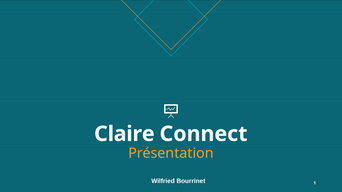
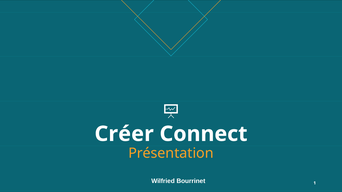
Claire: Claire -> Créer
